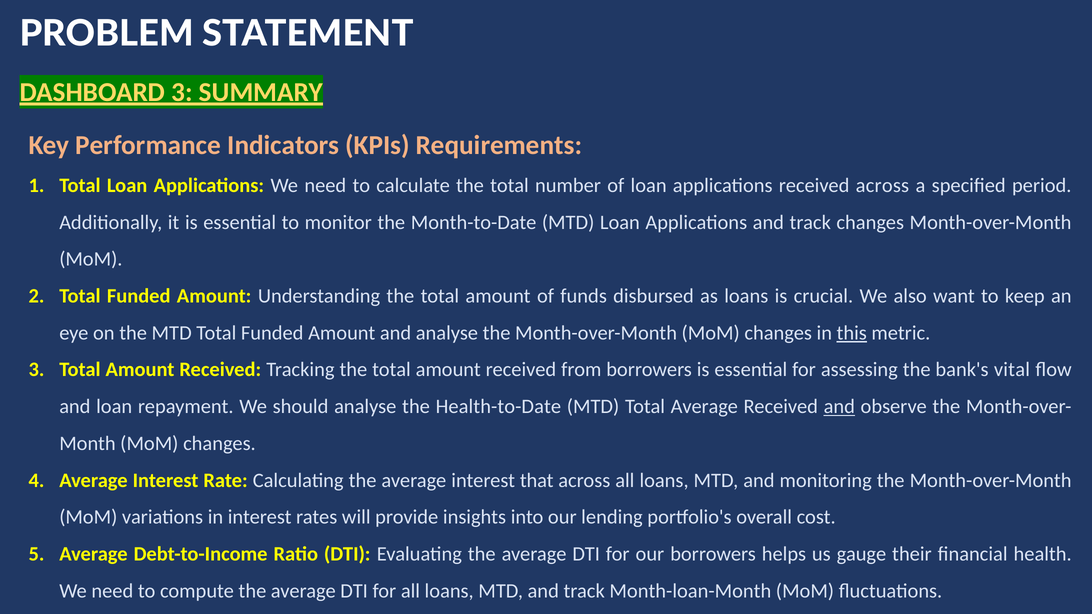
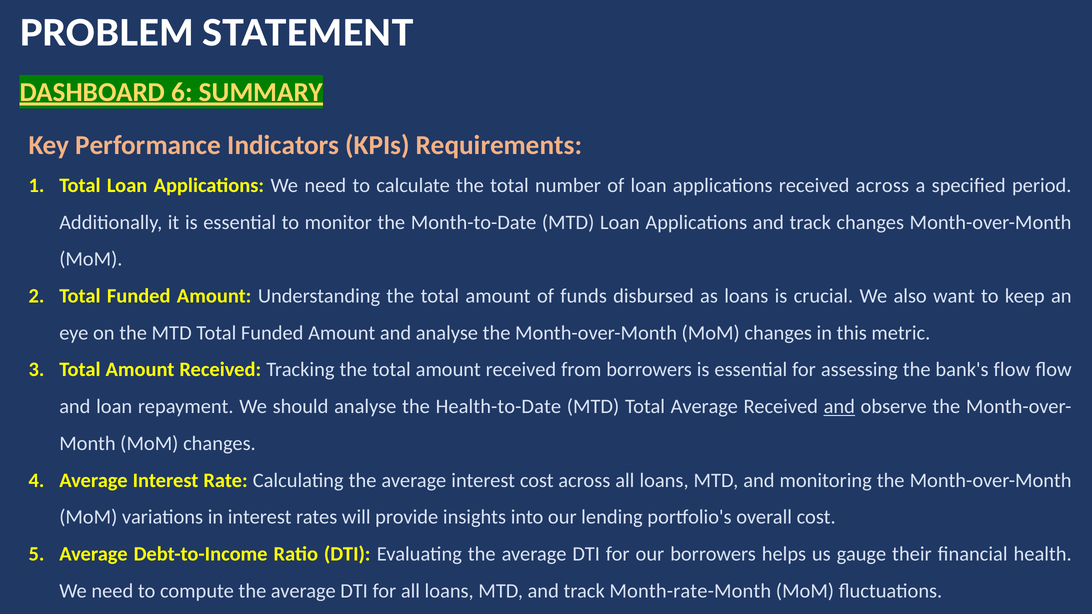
DASHBOARD 3: 3 -> 6
this underline: present -> none
bank's vital: vital -> flow
interest that: that -> cost
Month-loan-Month: Month-loan-Month -> Month-rate-Month
